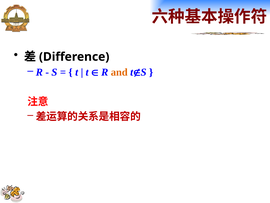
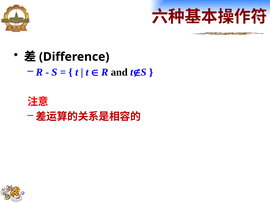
and colour: orange -> black
